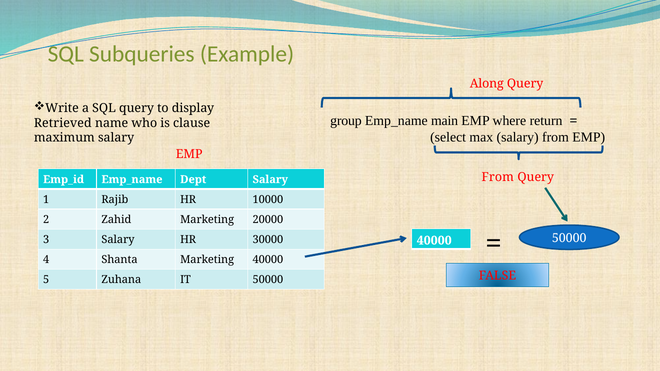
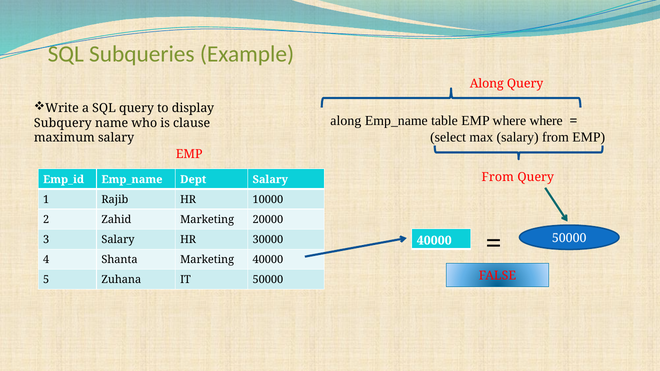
group at (346, 121): group -> along
main: main -> table
where return: return -> where
Retrieved: Retrieved -> Subquery
